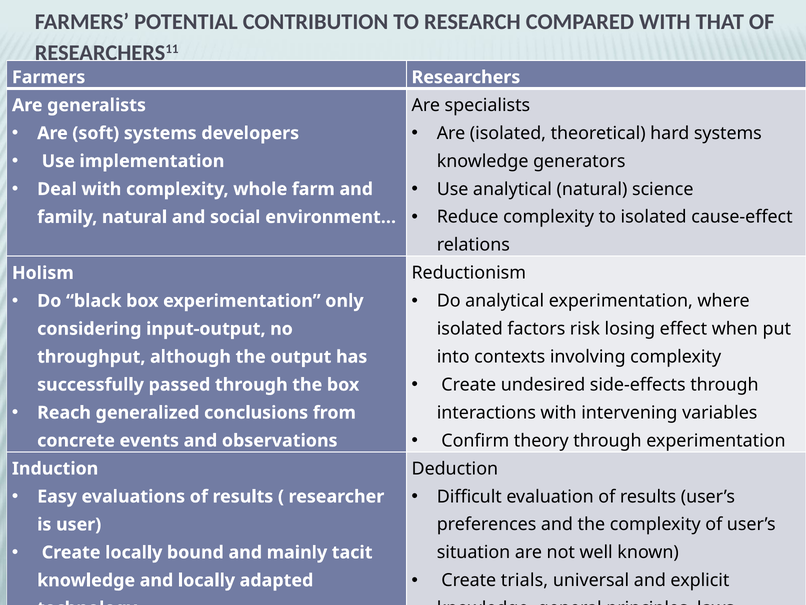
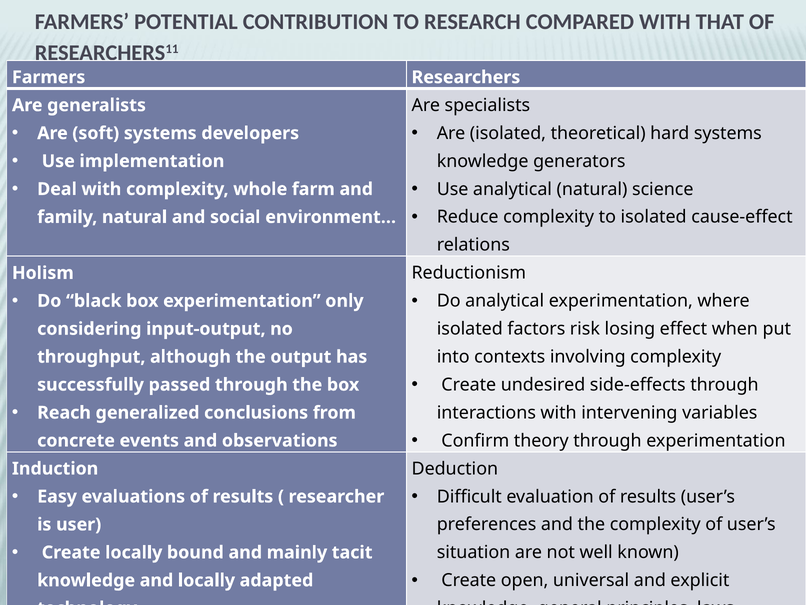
Create trials: trials -> open
